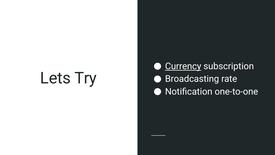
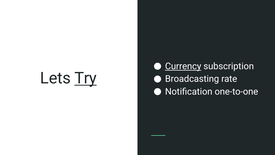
Try underline: none -> present
